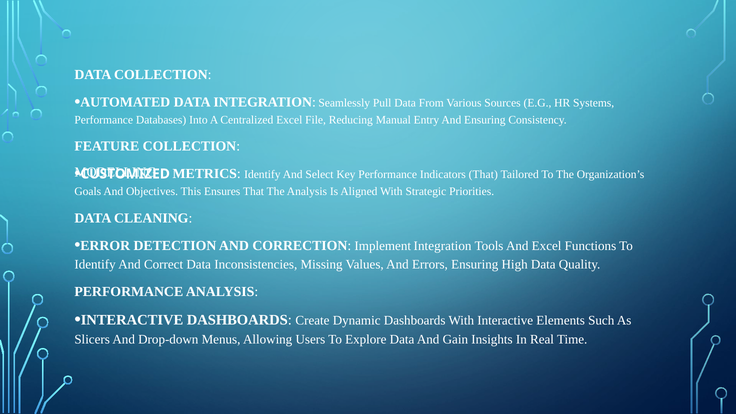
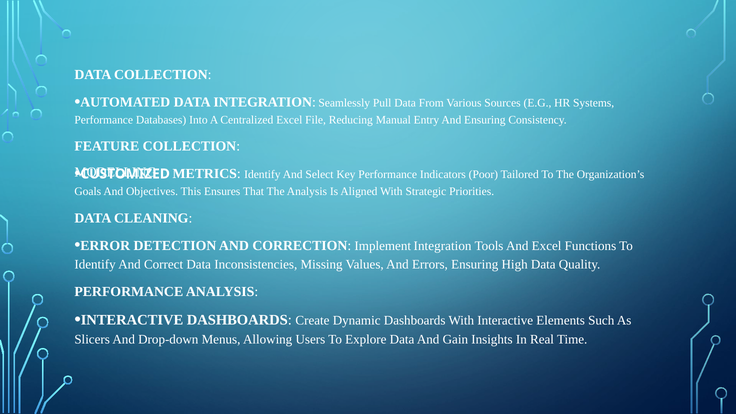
Indicators That: That -> Poor
